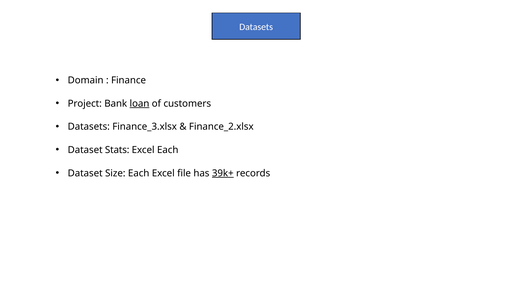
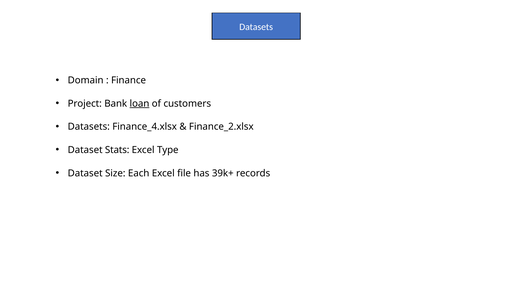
Finance_3.xlsx: Finance_3.xlsx -> Finance_4.xlsx
Excel Each: Each -> Type
39k+ underline: present -> none
